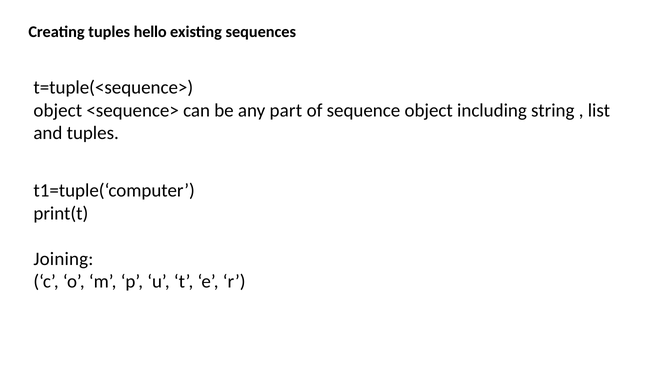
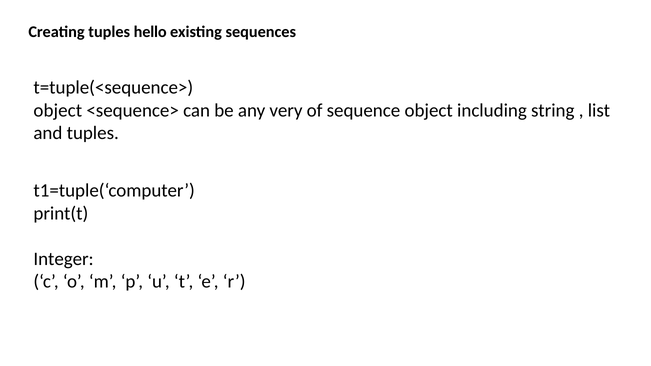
part: part -> very
Joining: Joining -> Integer
